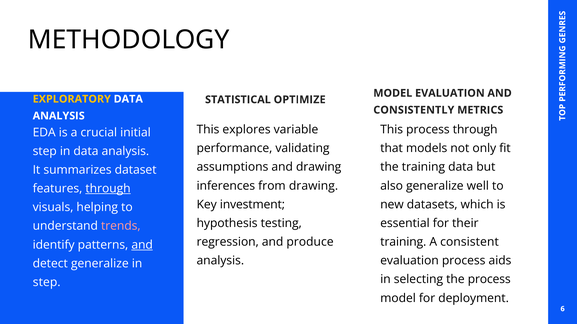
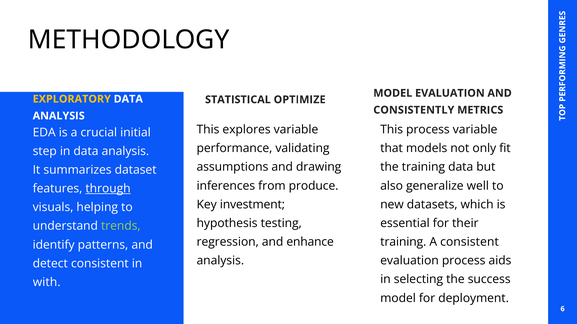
process through: through -> variable
from drawing: drawing -> produce
trends colour: pink -> light green
produce: produce -> enhance
and at (142, 245) underline: present -> none
detect generalize: generalize -> consistent
the process: process -> success
step at (47, 283): step -> with
